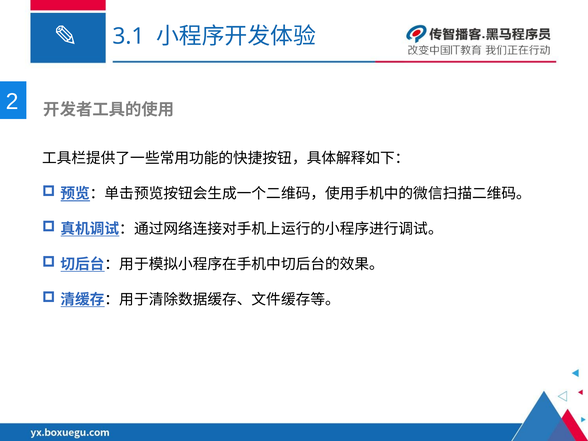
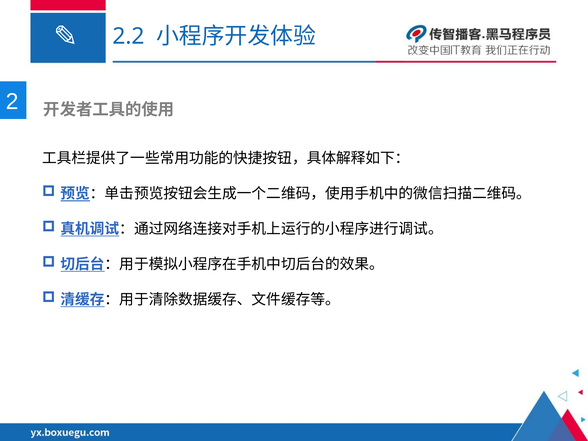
3.1: 3.1 -> 2.2
